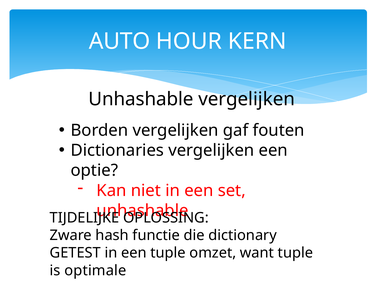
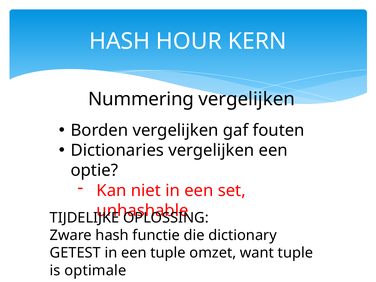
AUTO at (120, 41): AUTO -> HASH
Unhashable at (141, 99): Unhashable -> Nummering
